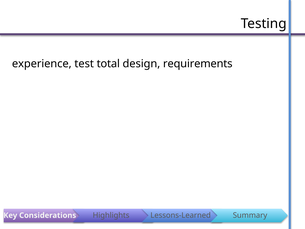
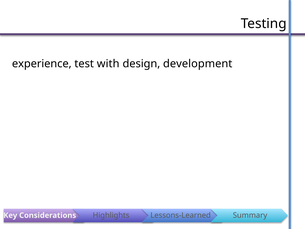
total: total -> with
requirements: requirements -> development
